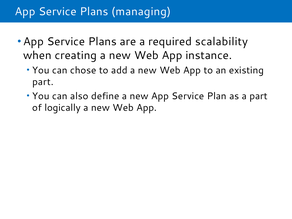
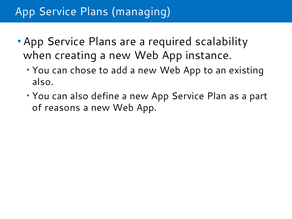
part at (43, 82): part -> also
logically: logically -> reasons
